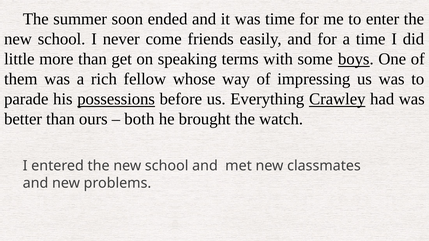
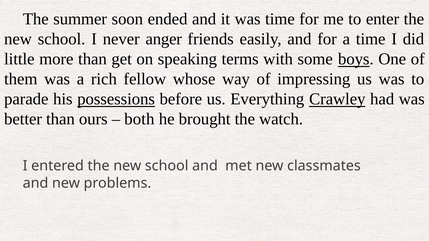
come: come -> anger
